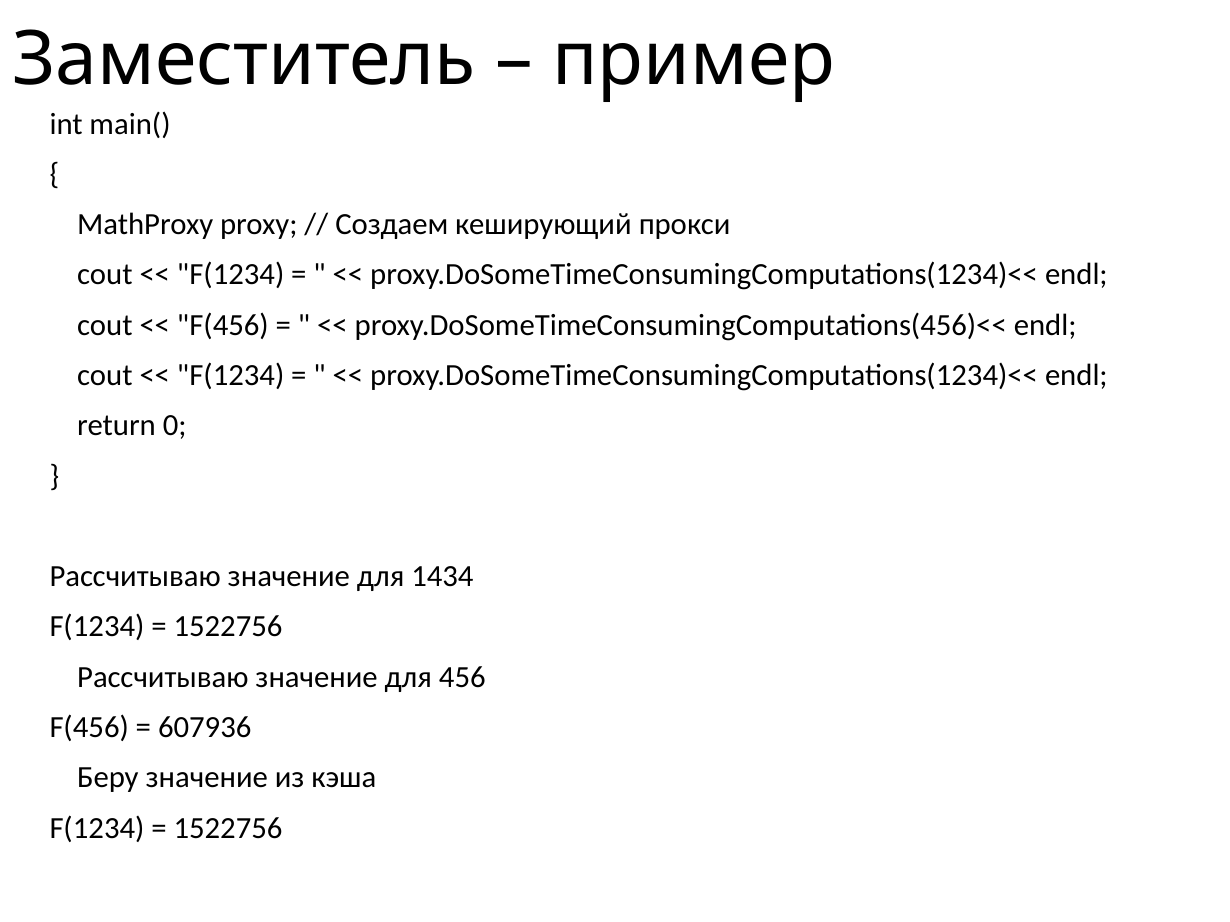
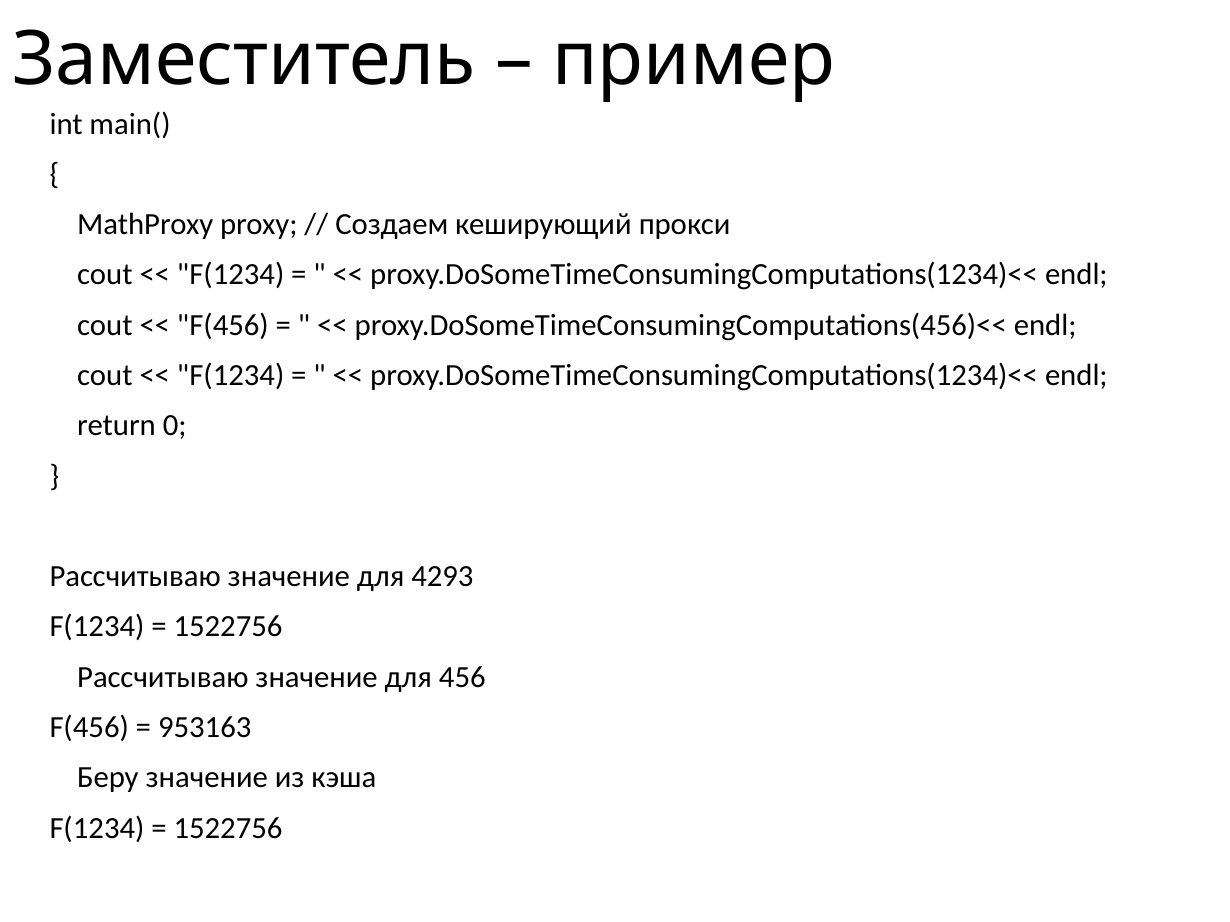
1434: 1434 -> 4293
607936: 607936 -> 953163
